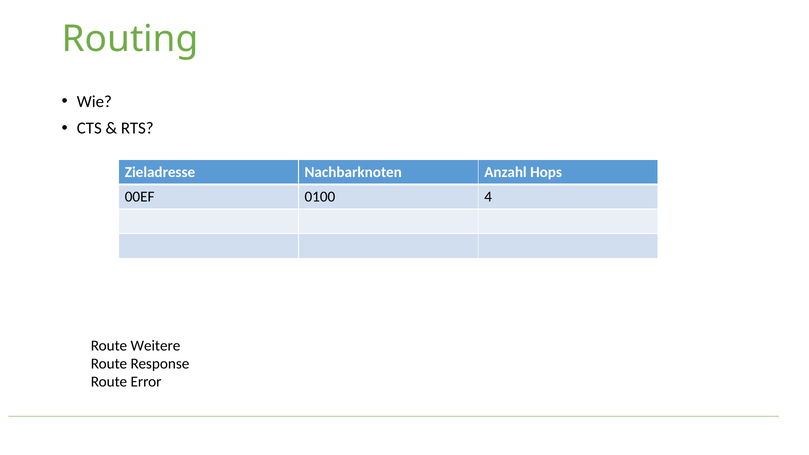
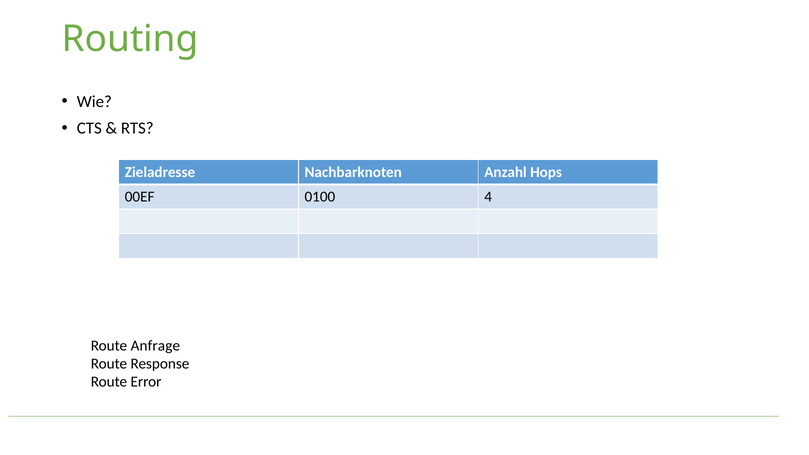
Weitere: Weitere -> Anfrage
